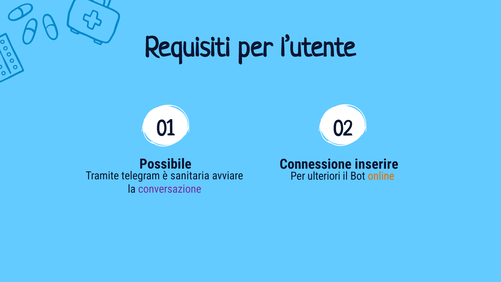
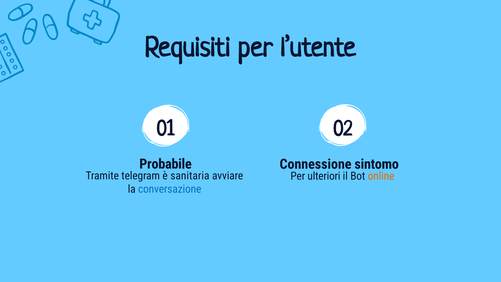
Possibile: Possibile -> Probabile
inserire: inserire -> sintomo
conversazione colour: purple -> blue
